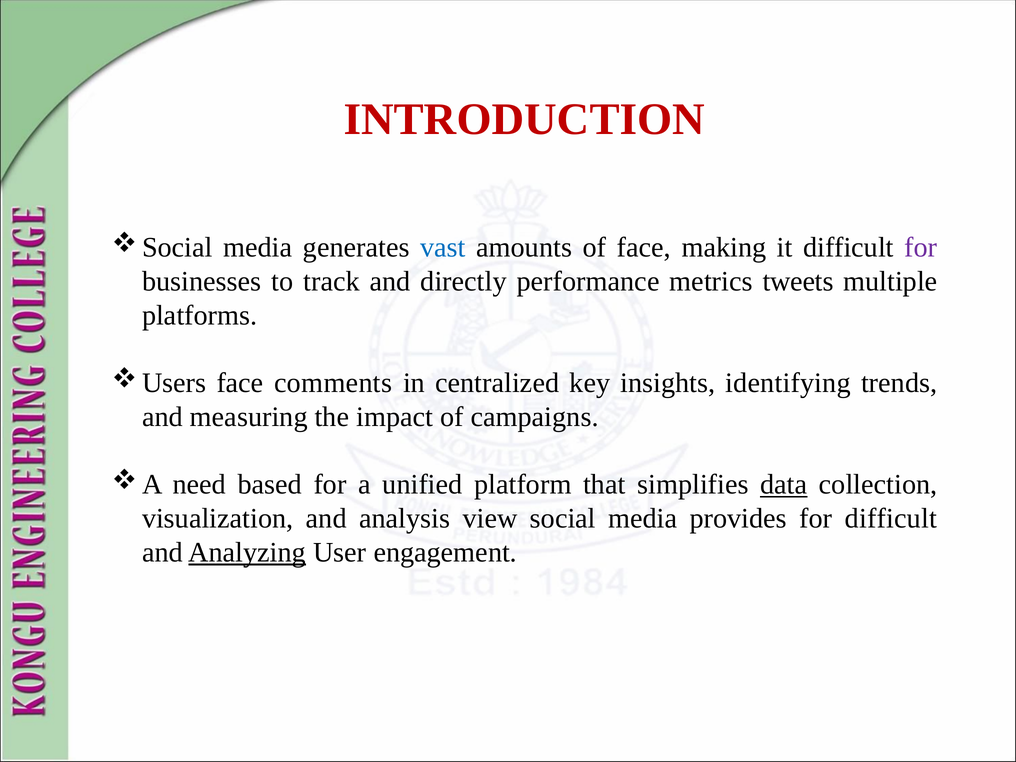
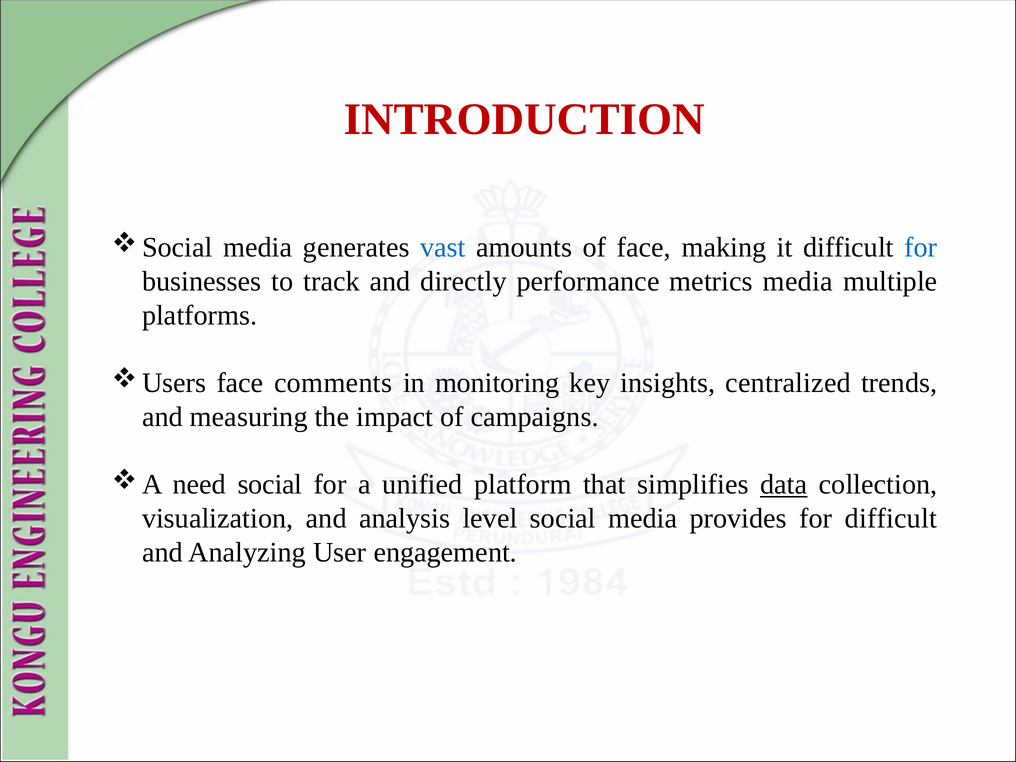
for at (921, 247) colour: purple -> blue
metrics tweets: tweets -> media
centralized: centralized -> monitoring
identifying: identifying -> centralized
need based: based -> social
view: view -> level
Analyzing underline: present -> none
